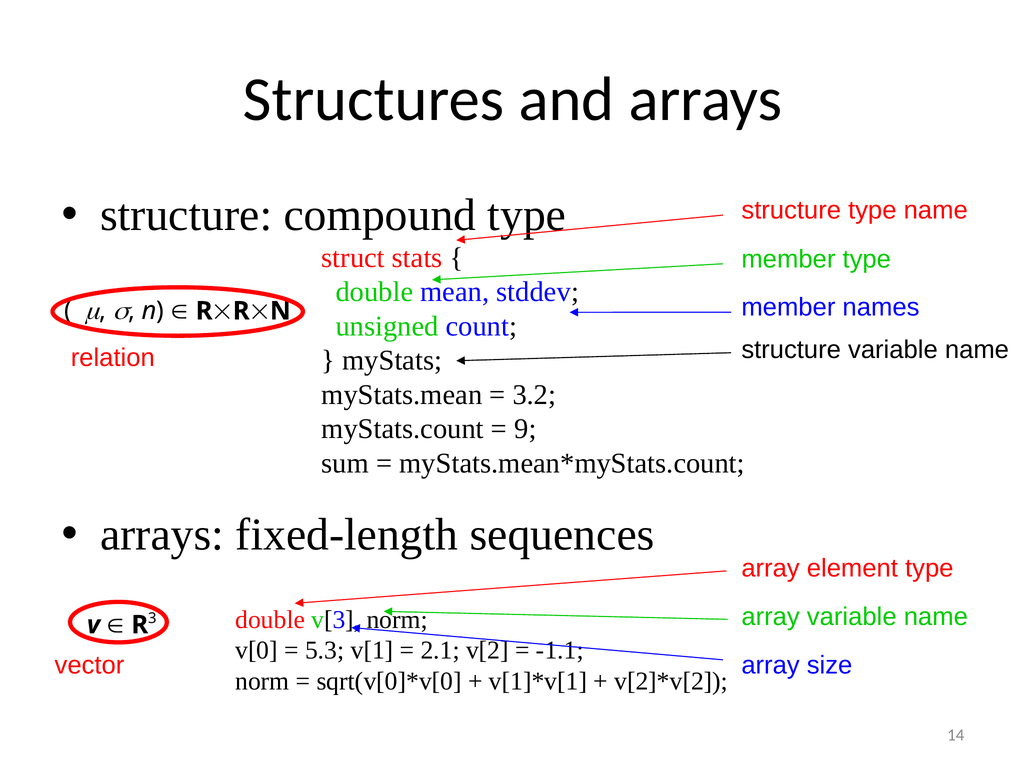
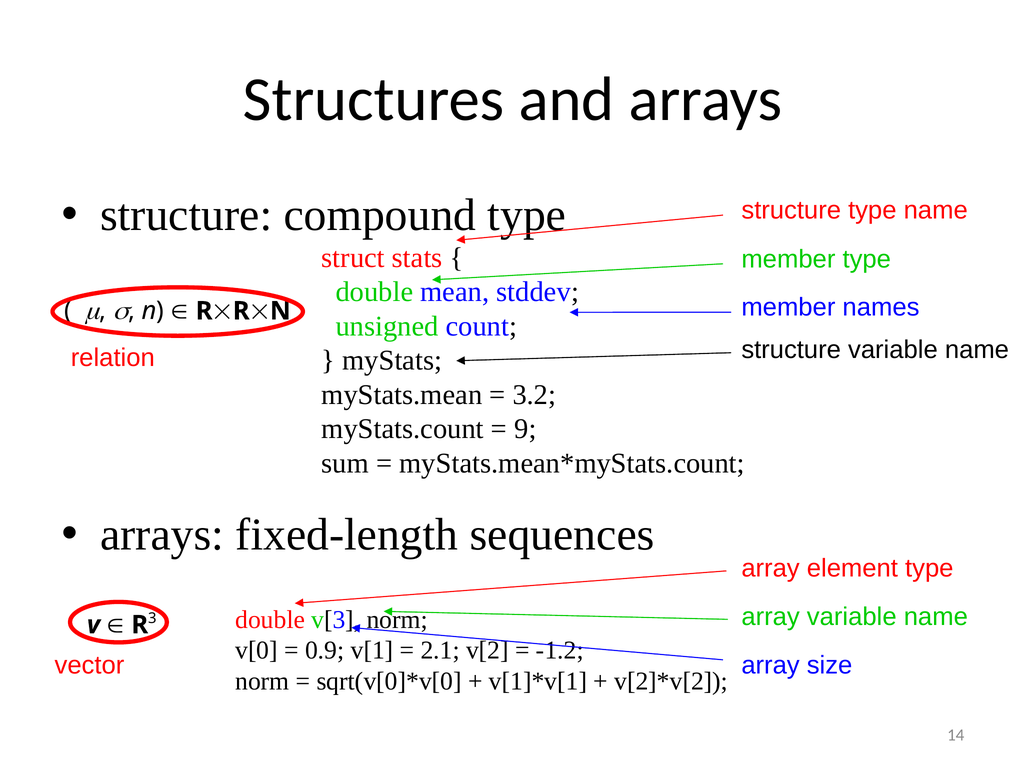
5.3: 5.3 -> 0.9
-1.1: -1.1 -> -1.2
